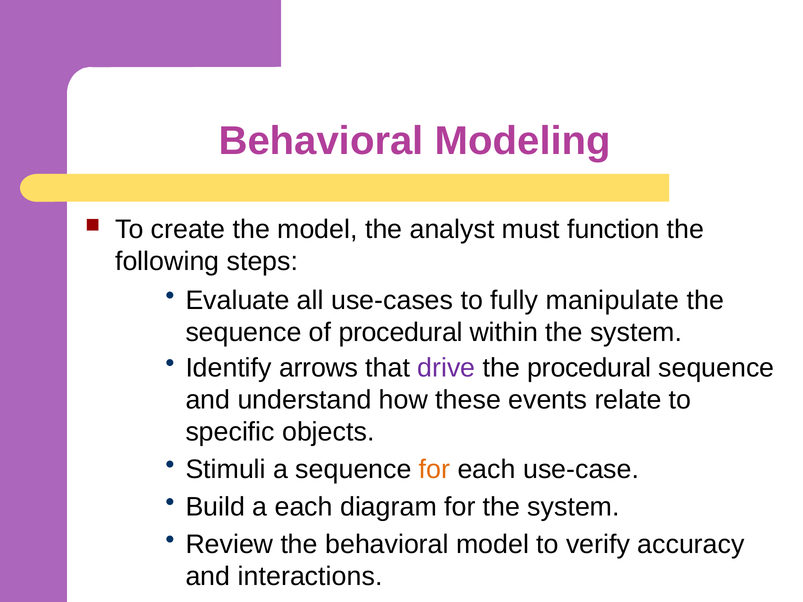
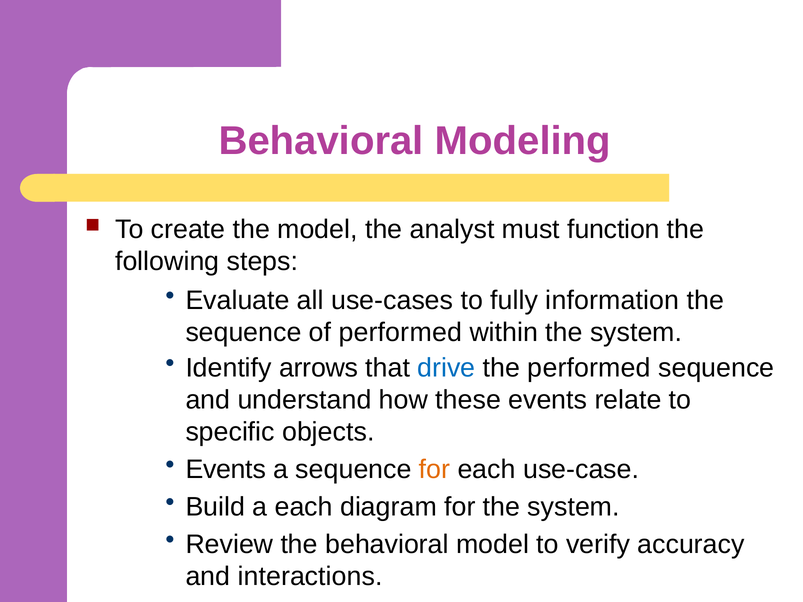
manipulate: manipulate -> information
of procedural: procedural -> performed
drive colour: purple -> blue
the procedural: procedural -> performed
Stimuli at (226, 470): Stimuli -> Events
